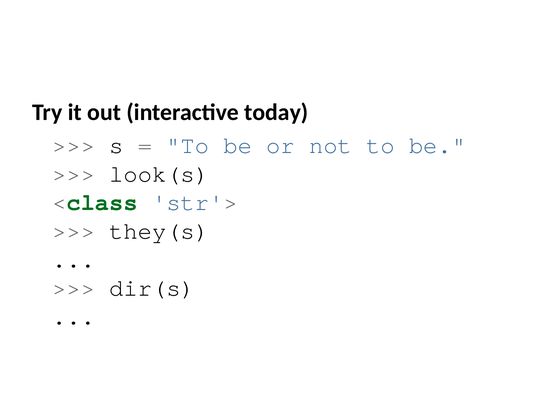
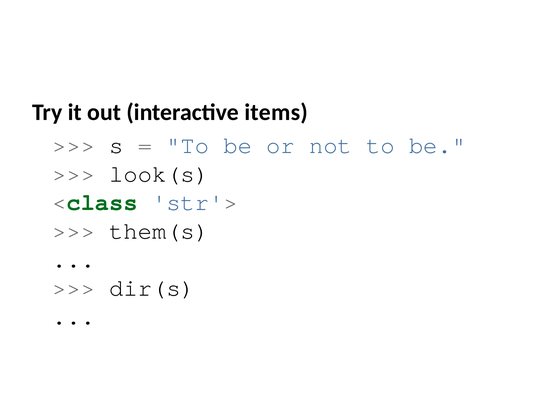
today: today -> items
they(s: they(s -> them(s
